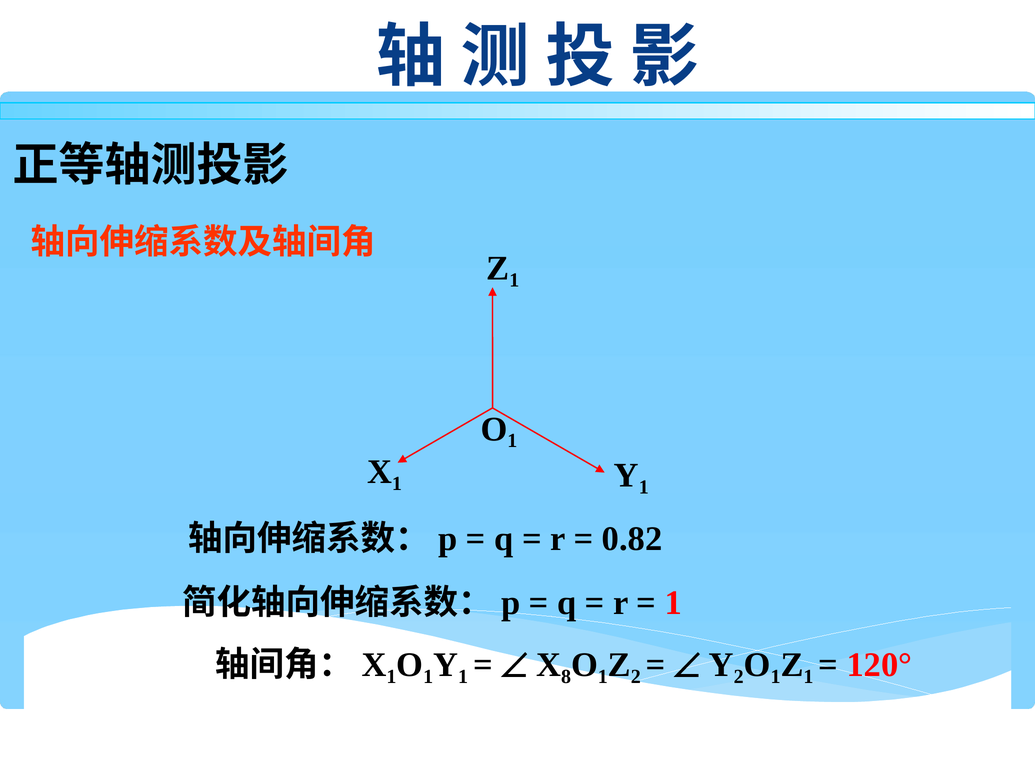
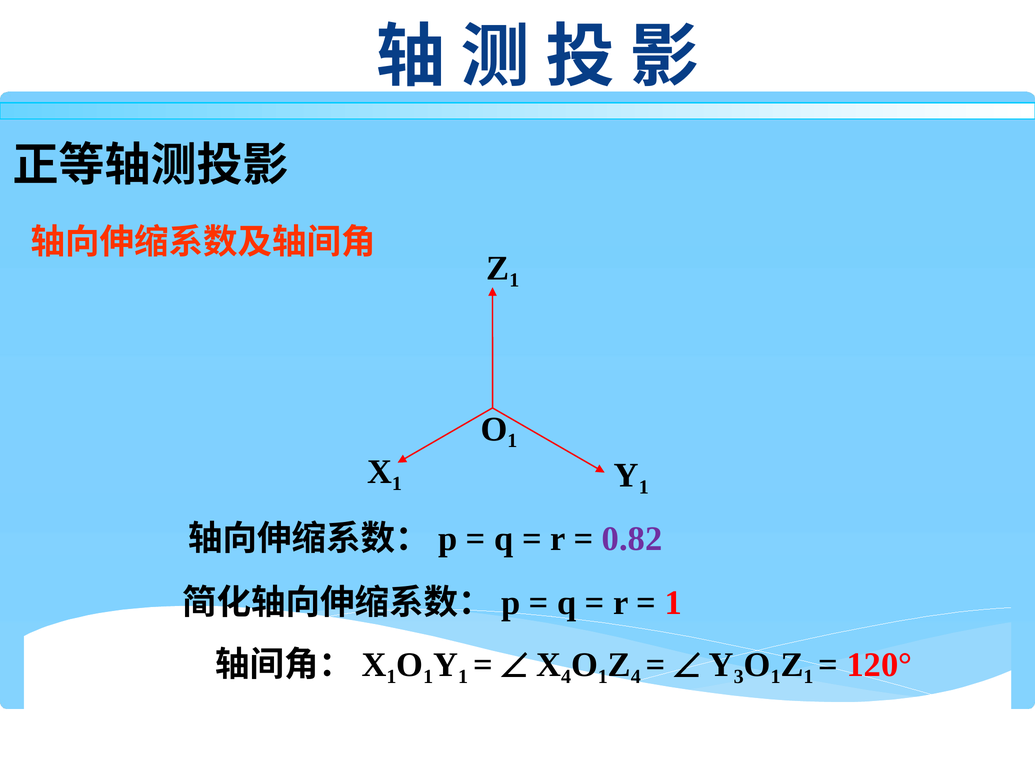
0.82 colour: black -> purple
8 at (566, 677): 8 -> 4
2 at (636, 677): 2 -> 4
2 at (739, 677): 2 -> 3
